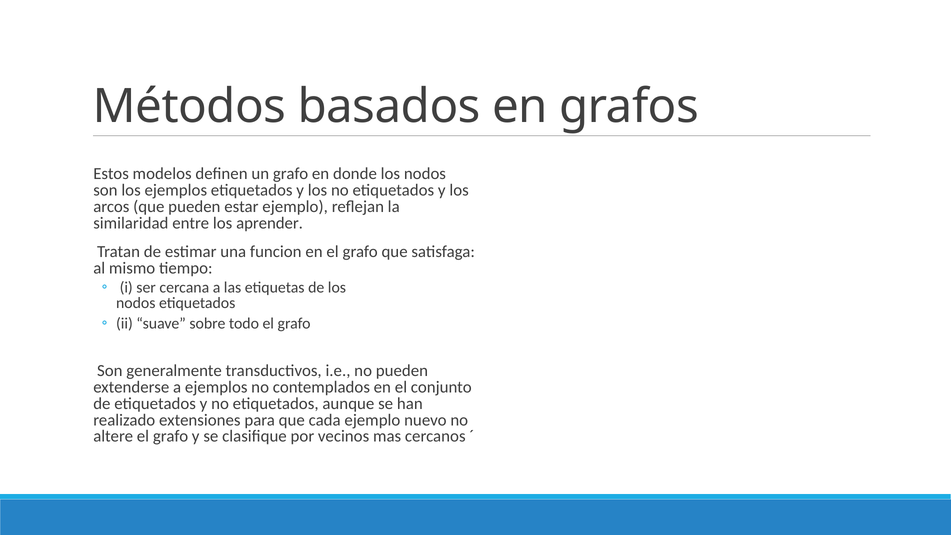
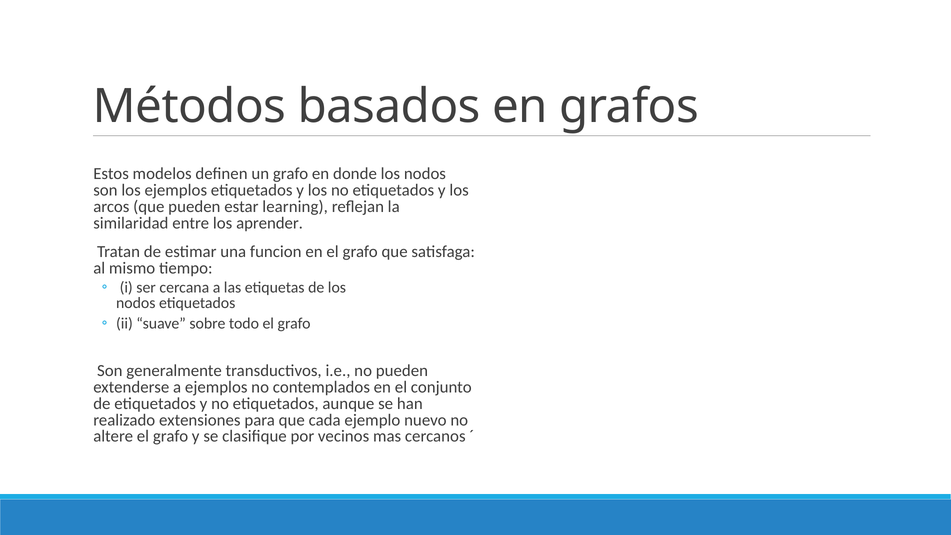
estar ejemplo: ejemplo -> learning
